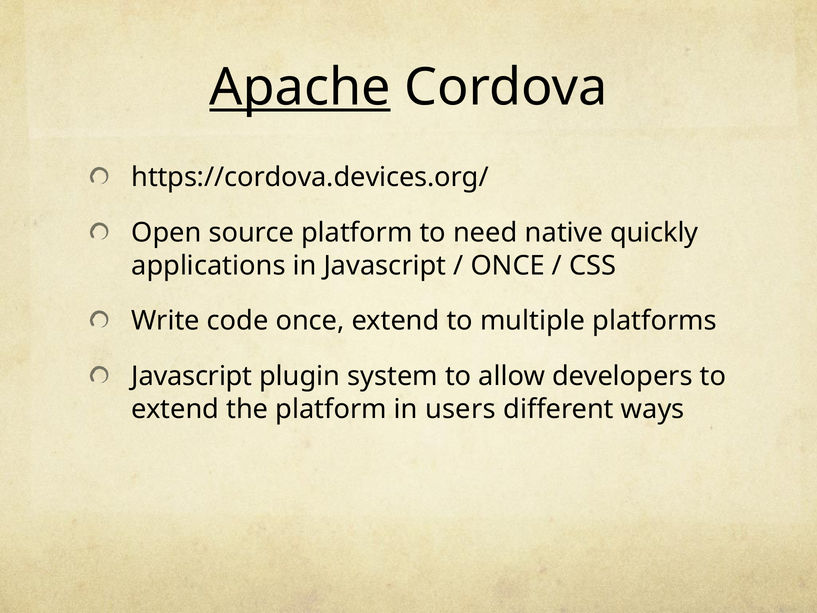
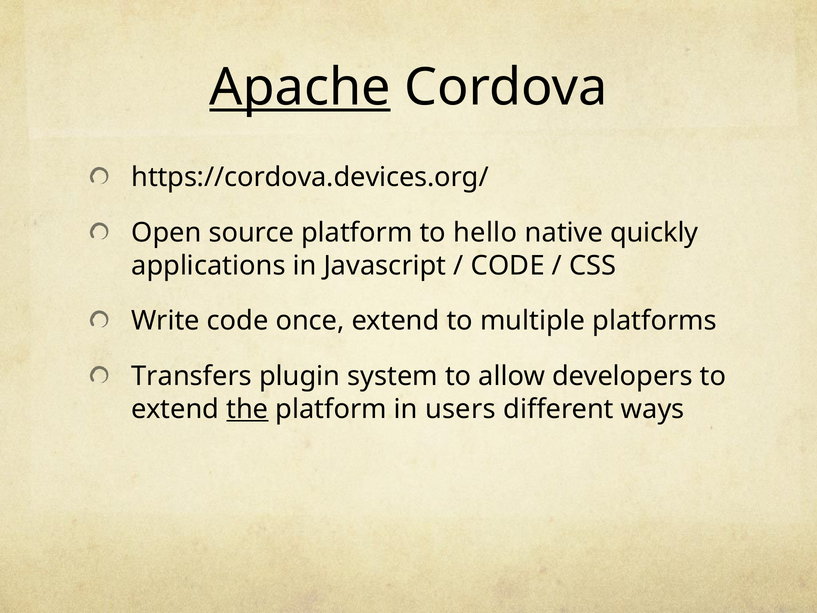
need: need -> hello
ONCE at (508, 265): ONCE -> CODE
Javascript at (192, 376): Javascript -> Transfers
the underline: none -> present
